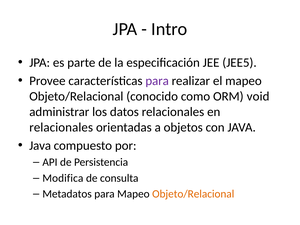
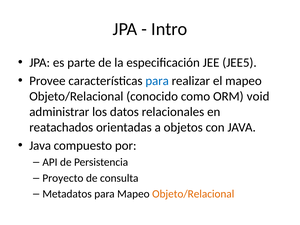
para at (157, 81) colour: purple -> blue
relacionales at (61, 127): relacionales -> reatachados
Modifica: Modifica -> Proyecto
